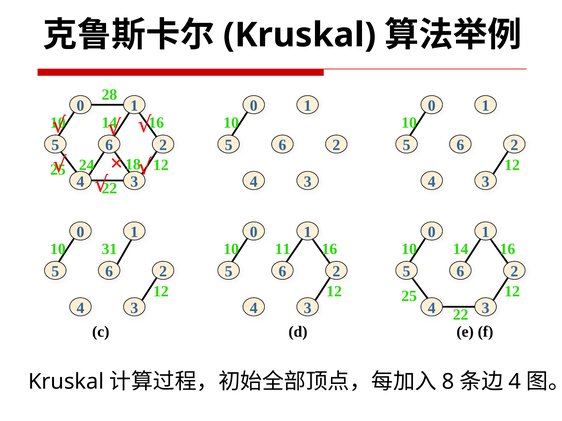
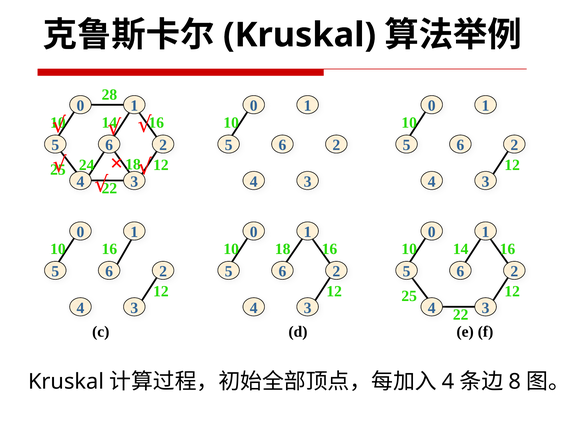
10 31: 31 -> 16
10 11: 11 -> 18
8 at (448, 382): 8 -> 4
4 at (515, 382): 4 -> 8
